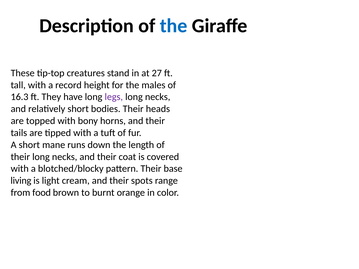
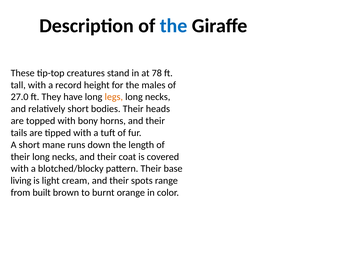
27: 27 -> 78
16.3: 16.3 -> 27.0
legs colour: purple -> orange
food: food -> built
